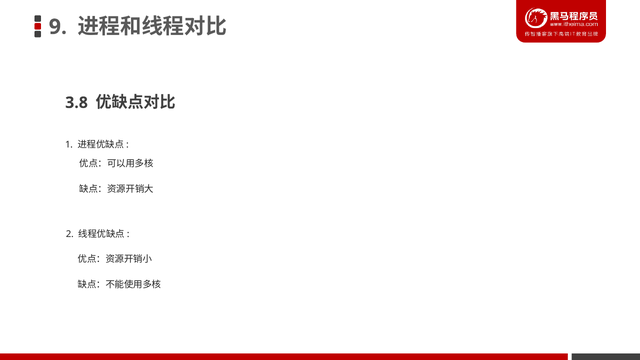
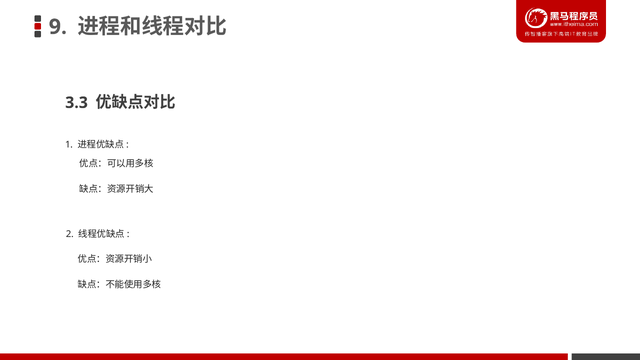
3.8: 3.8 -> 3.3
